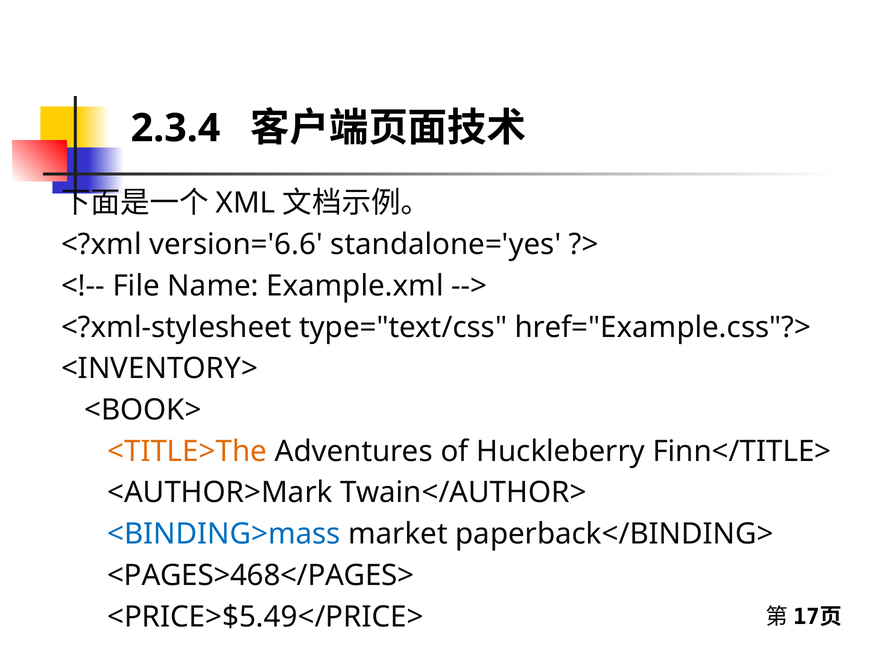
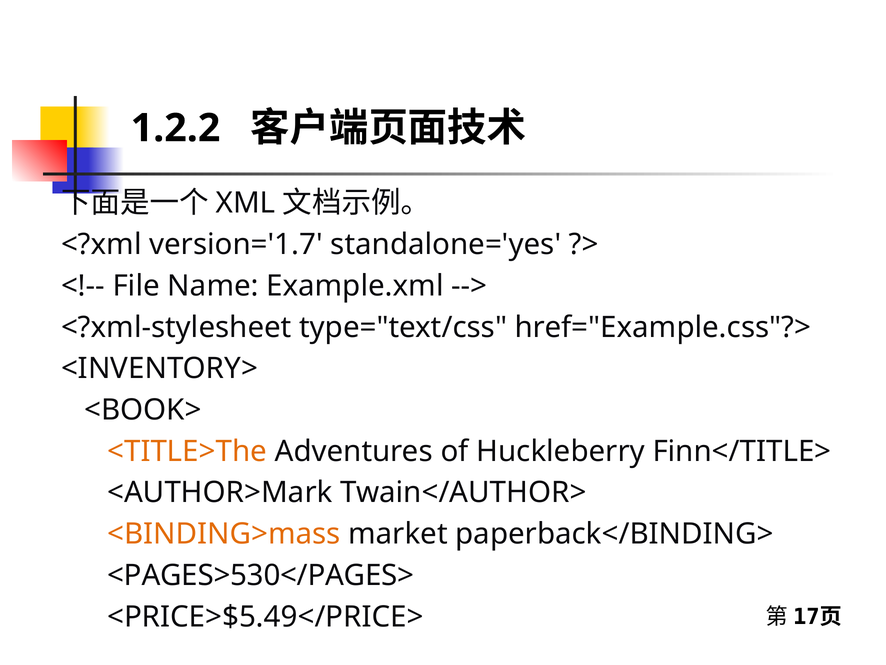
2.3.4: 2.3.4 -> 1.2.2
version='6.6: version='6.6 -> version='1.7
<BINDING>mass colour: blue -> orange
<PAGES>468</PAGES>: <PAGES>468</PAGES> -> <PAGES>530</PAGES>
